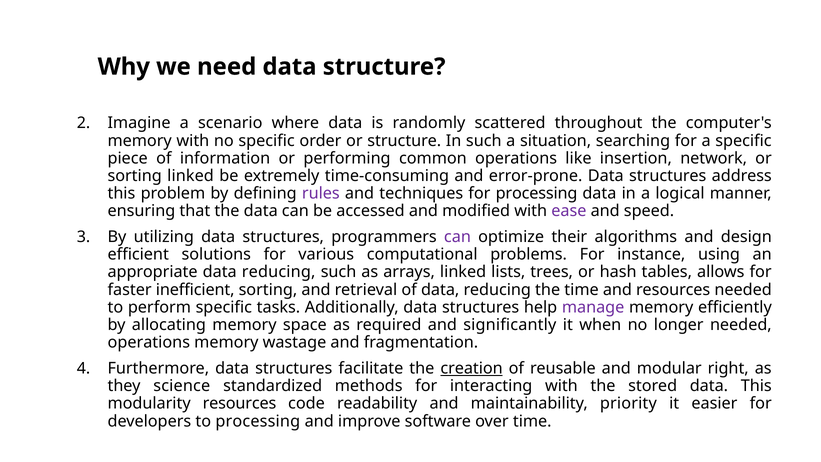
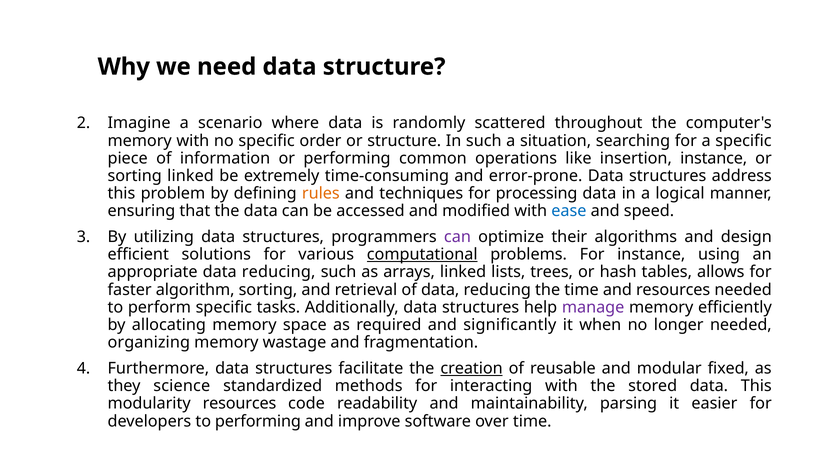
insertion network: network -> instance
rules colour: purple -> orange
ease colour: purple -> blue
computational underline: none -> present
inefficient: inefficient -> algorithm
operations at (149, 342): operations -> organizing
right: right -> fixed
priority: priority -> parsing
to processing: processing -> performing
